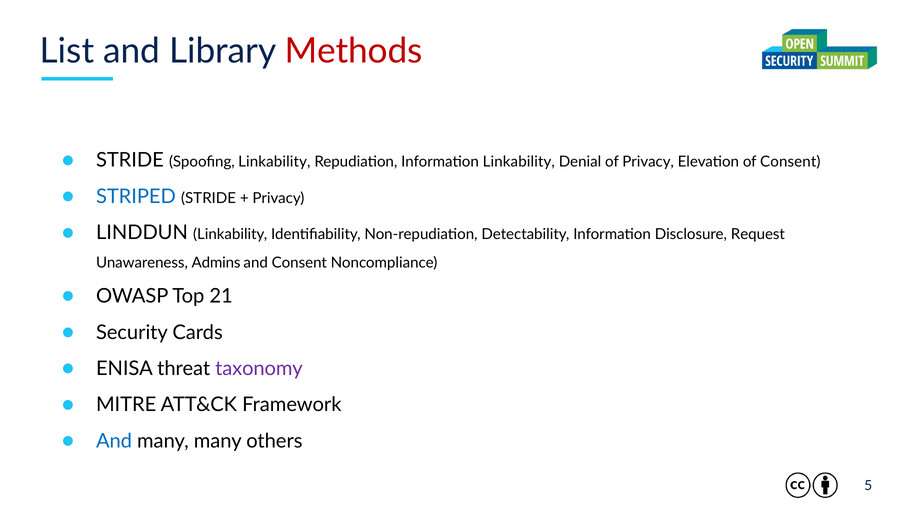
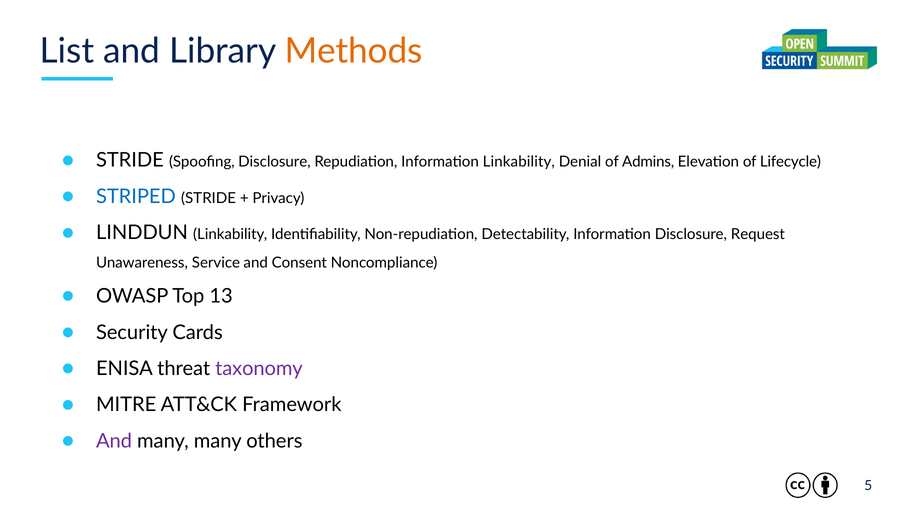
Methods colour: red -> orange
Spoofing Linkability: Linkability -> Disclosure
of Privacy: Privacy -> Admins
of Consent: Consent -> Lifecycle
Admins: Admins -> Service
21: 21 -> 13
And at (114, 441) colour: blue -> purple
